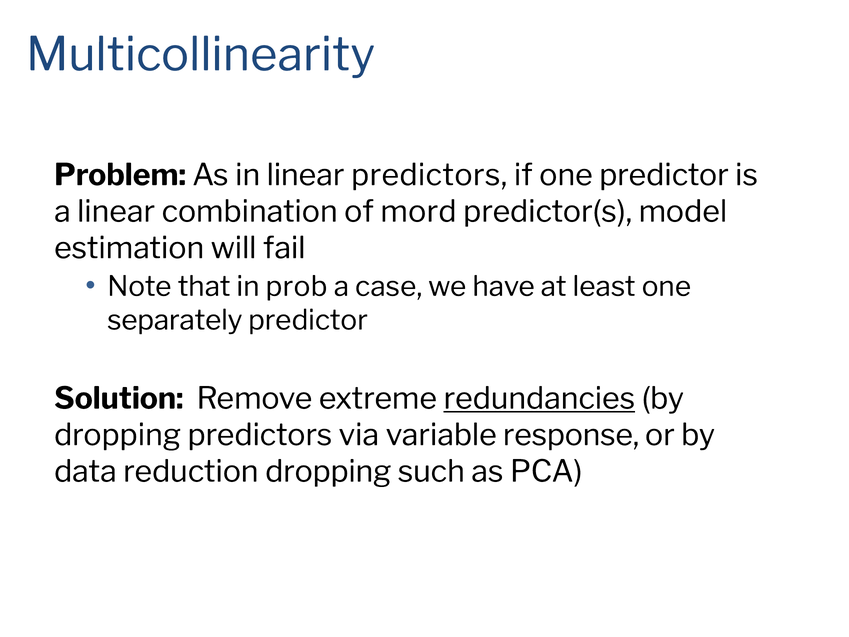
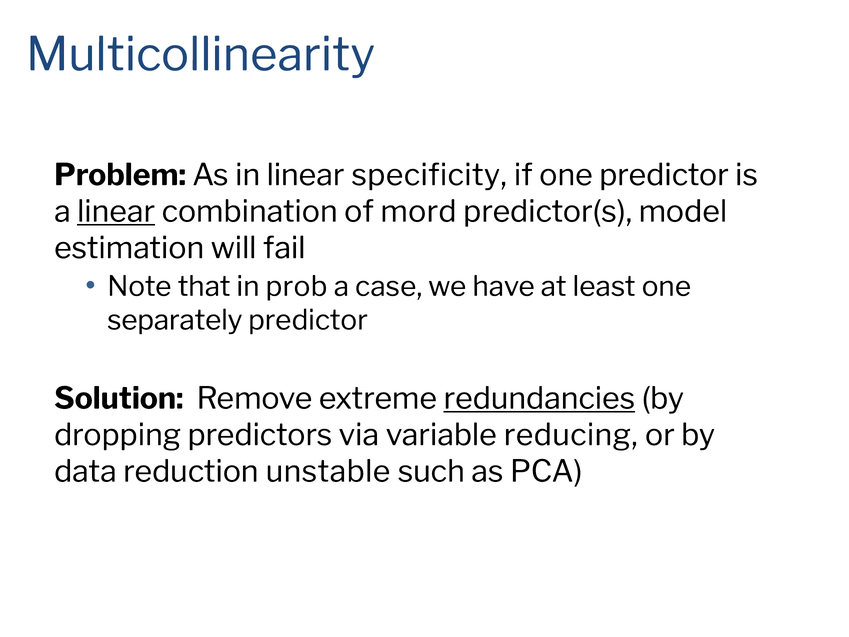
linear predictors: predictors -> specificity
linear at (116, 212) underline: none -> present
response: response -> reducing
reduction dropping: dropping -> unstable
